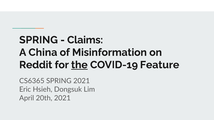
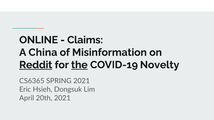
SPRING at (39, 40): SPRING -> ONLINE
Reddit underline: none -> present
Feature: Feature -> Novelty
